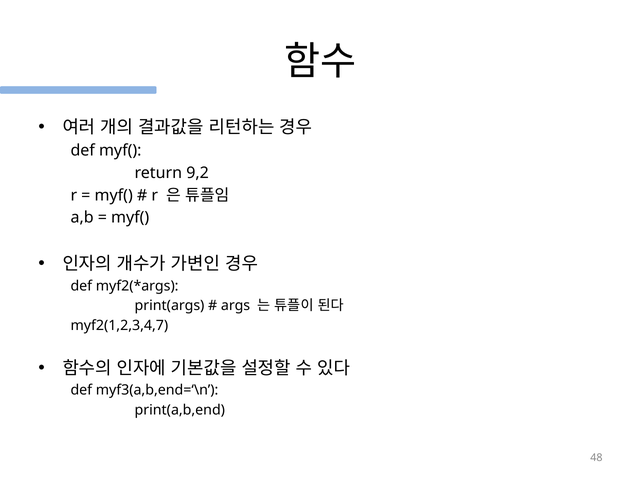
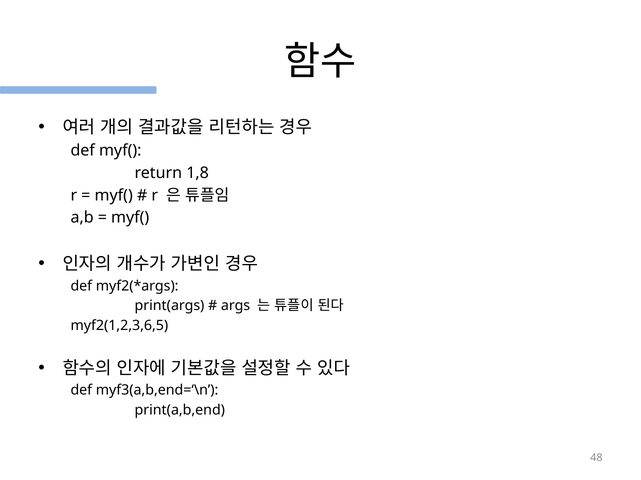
9,2: 9,2 -> 1,8
myf2(1,2,3,4,7: myf2(1,2,3,4,7 -> myf2(1,2,3,6,5
